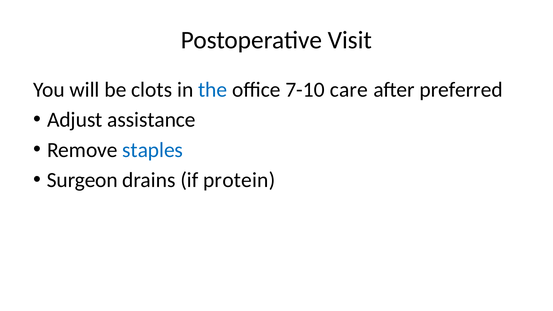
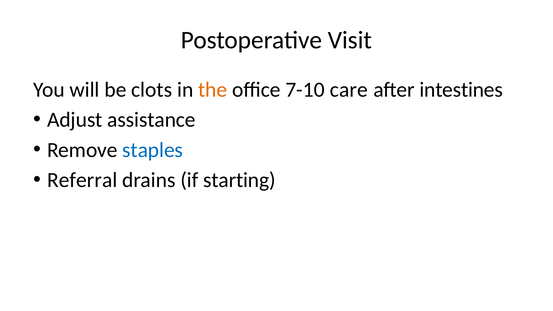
the colour: blue -> orange
preferred: preferred -> intestines
Surgeon: Surgeon -> Referral
protein: protein -> starting
